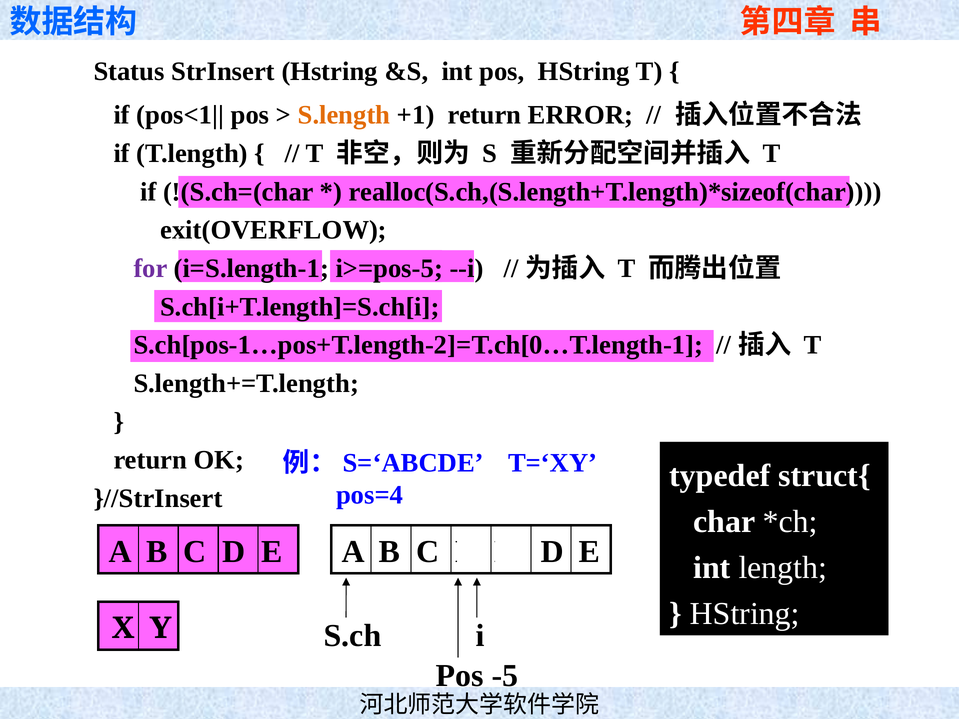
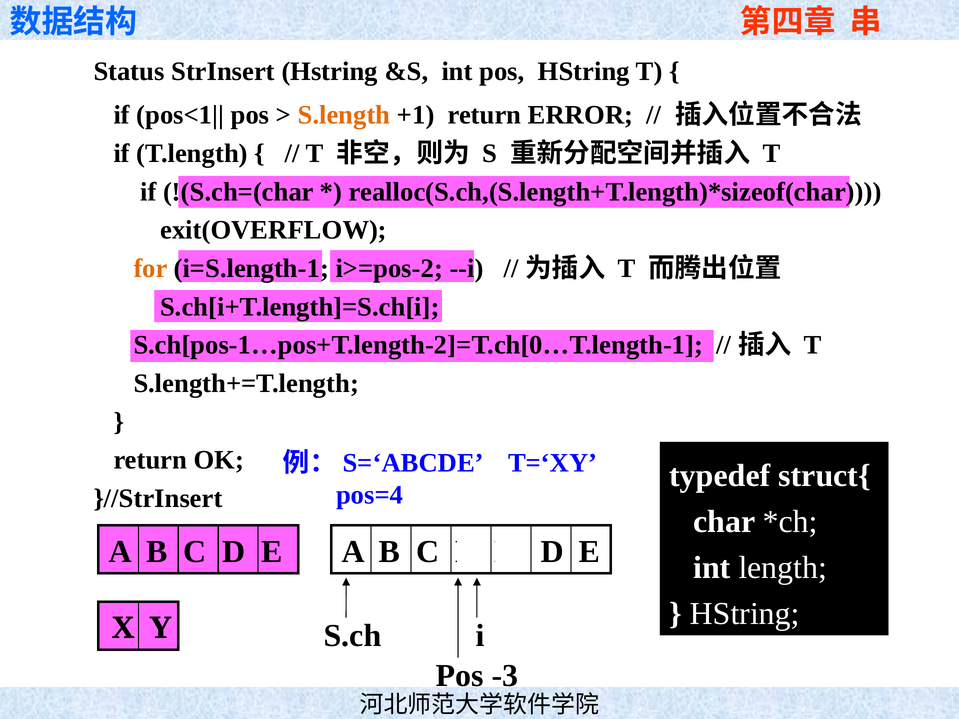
for colour: purple -> orange
i>=pos-5: i>=pos-5 -> i>=pos-2
-5: -5 -> -3
